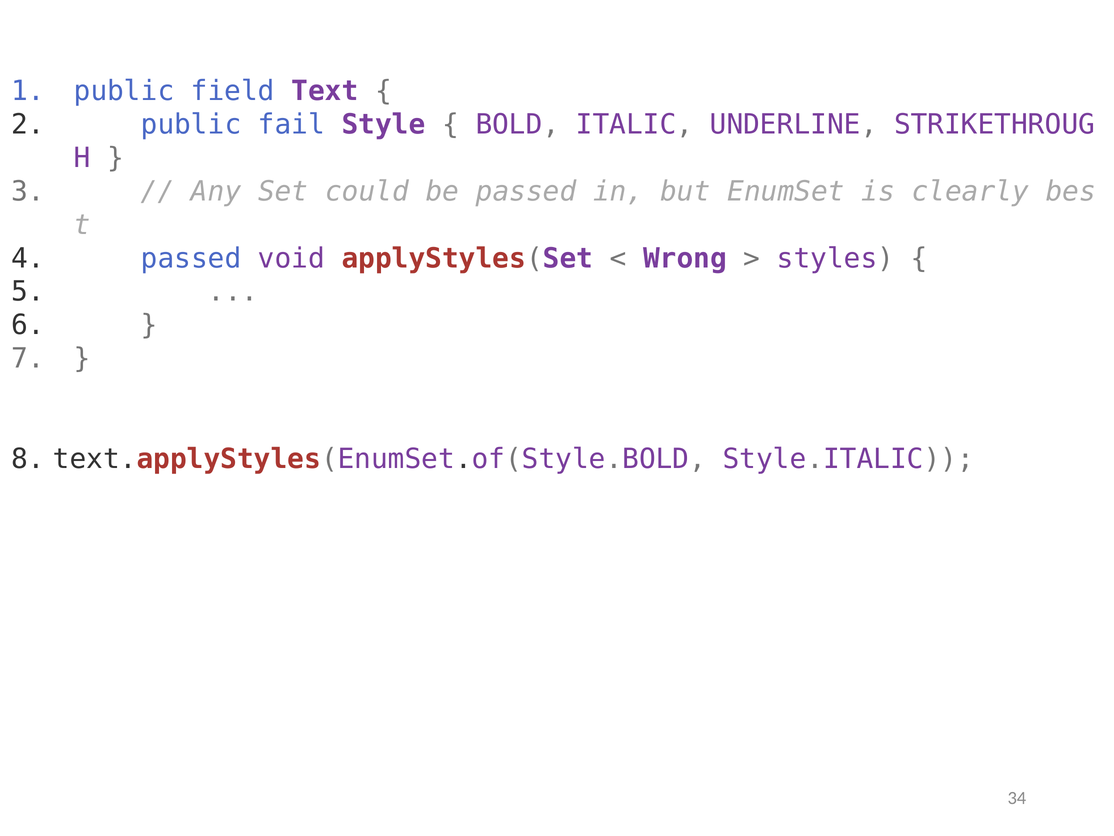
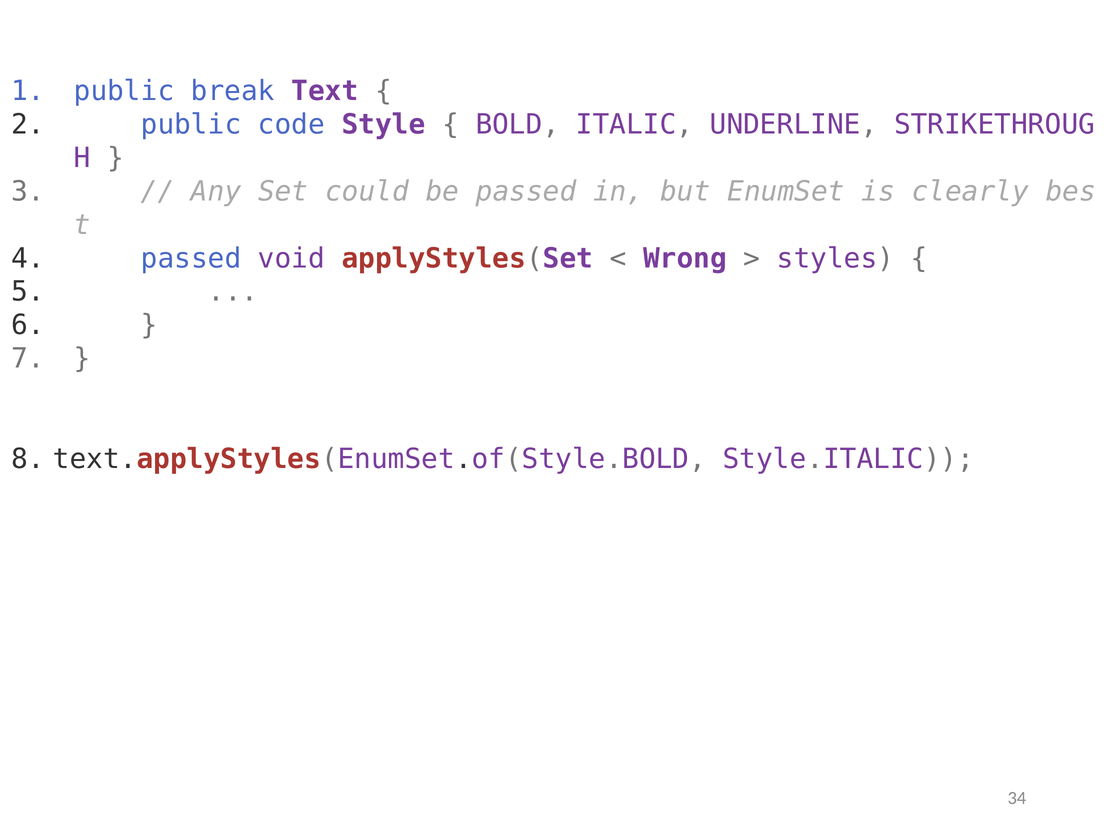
field: field -> break
fail: fail -> code
